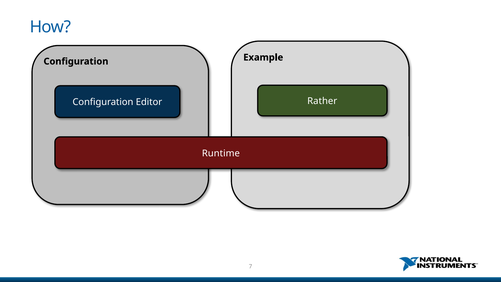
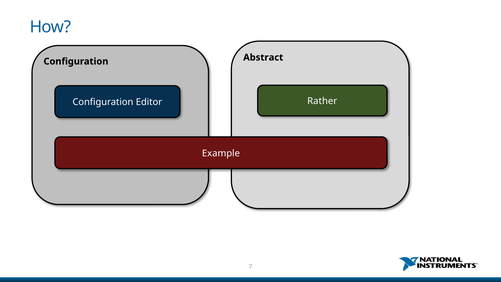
Example: Example -> Abstract
Runtime: Runtime -> Example
